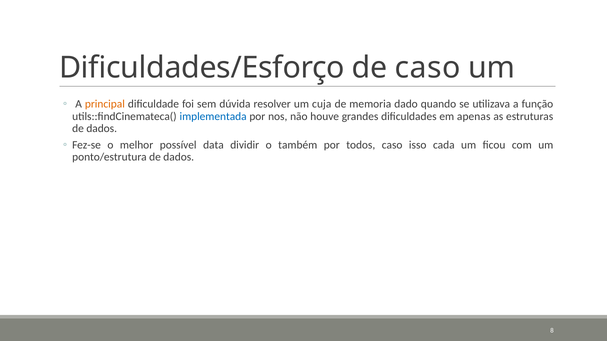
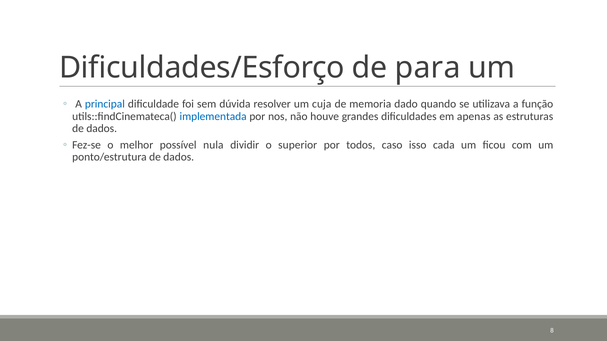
de caso: caso -> para
principal colour: orange -> blue
data: data -> nula
também: também -> superior
